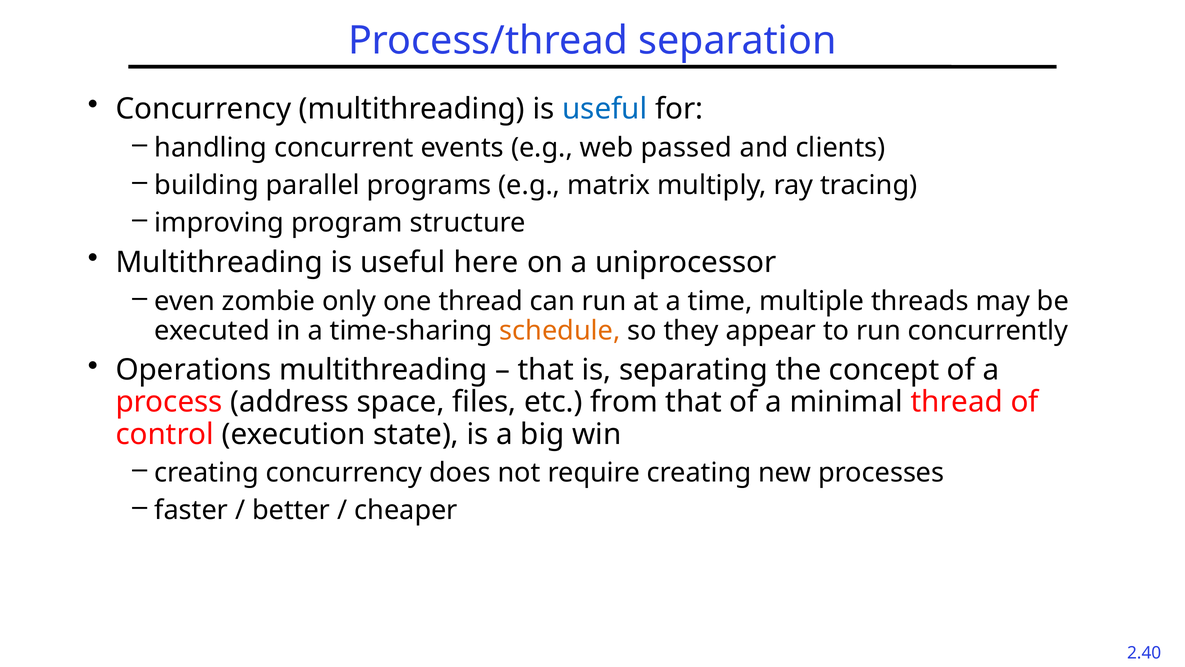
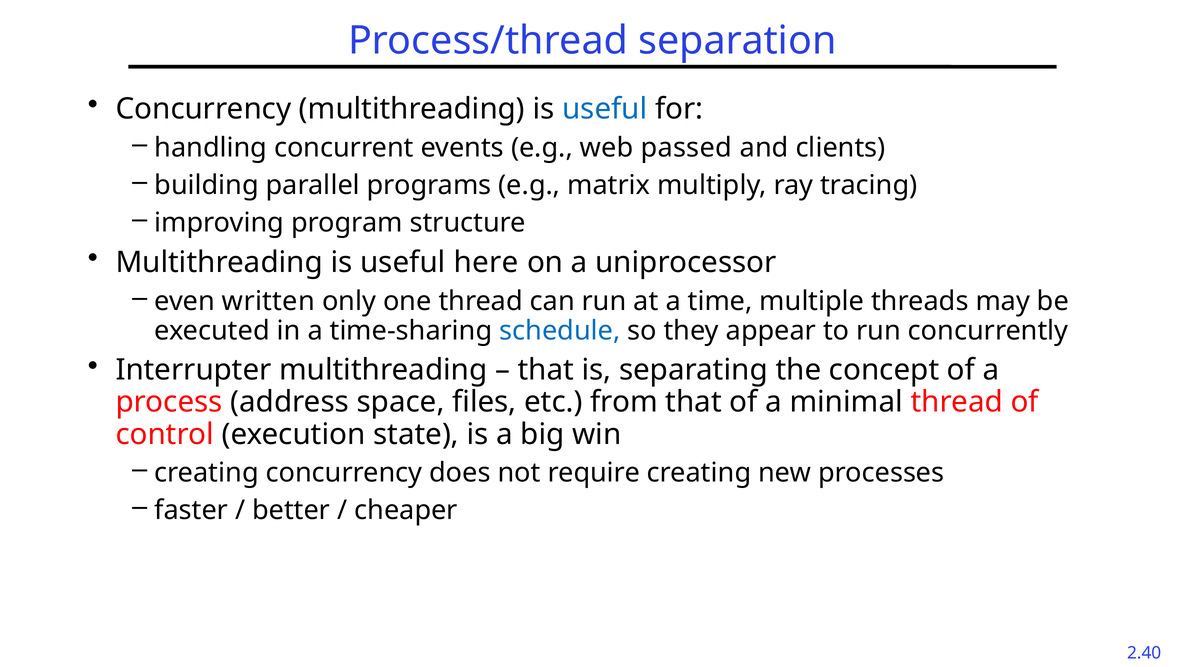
zombie: zombie -> written
schedule colour: orange -> blue
Operations: Operations -> Interrupter
